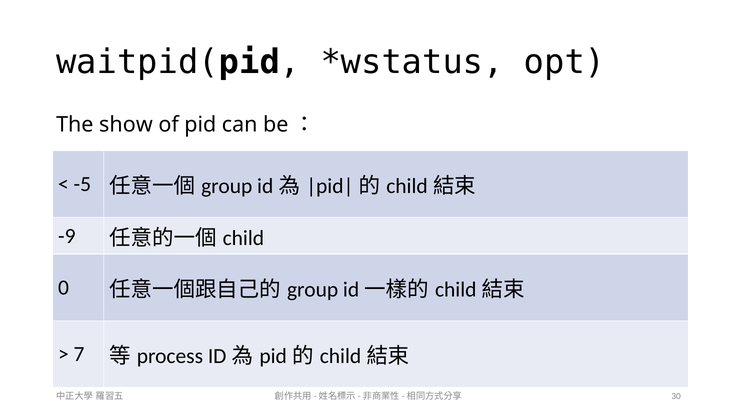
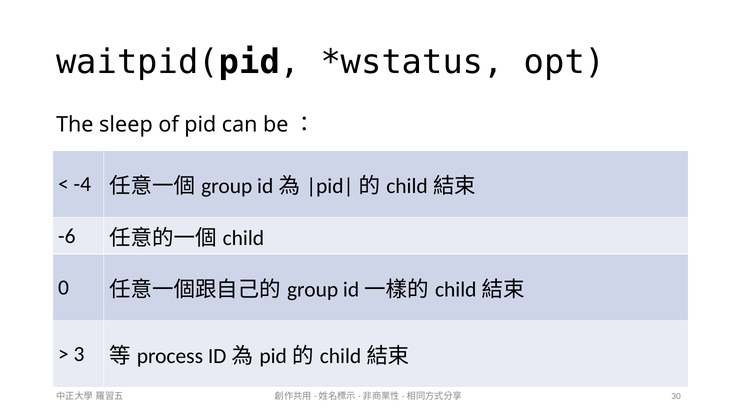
show: show -> sleep
-5: -5 -> -4
-9: -9 -> -6
7: 7 -> 3
